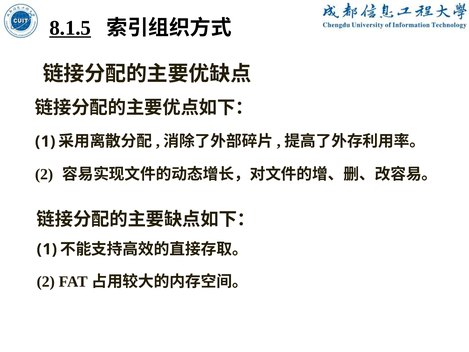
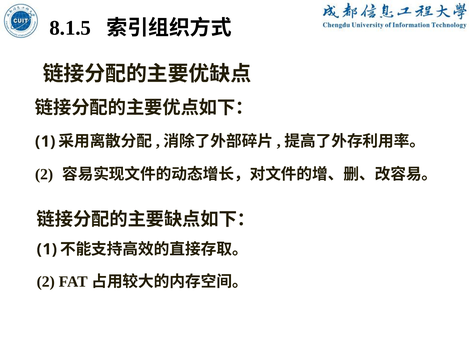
8.1.5 underline: present -> none
